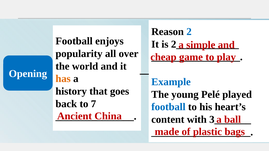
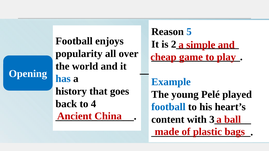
2: 2 -> 5
has colour: orange -> blue
7: 7 -> 4
